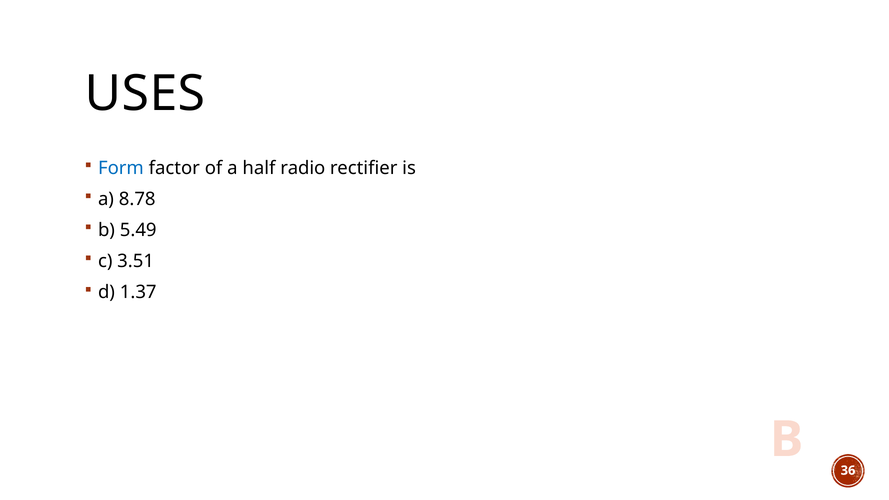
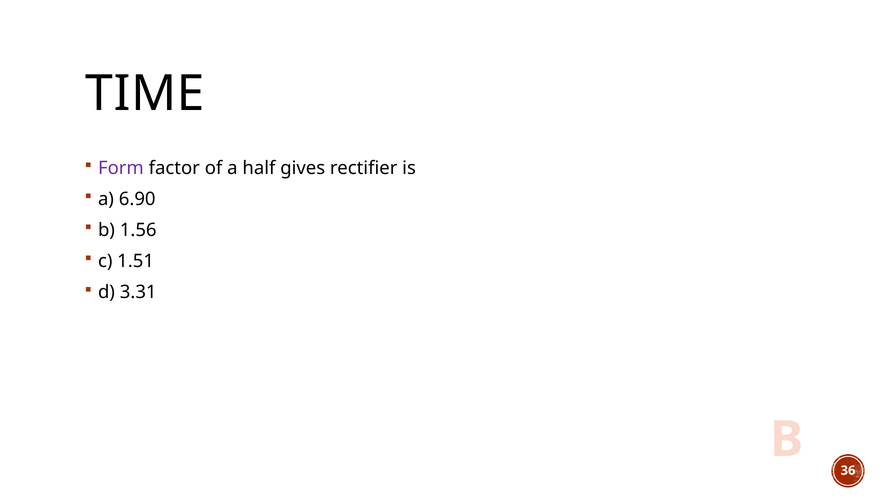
USES: USES -> TIME
Form colour: blue -> purple
radio: radio -> gives
8.78: 8.78 -> 6.90
5.49: 5.49 -> 1.56
3.51: 3.51 -> 1.51
1.37: 1.37 -> 3.31
